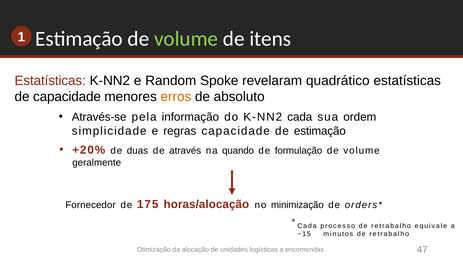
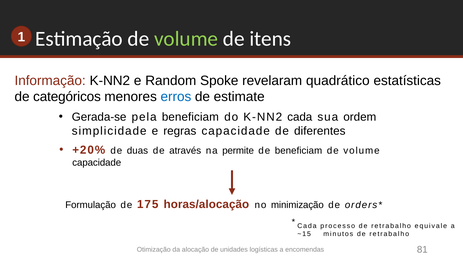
Estatísticas at (50, 80): Estatísticas -> Informação
de capacidade: capacidade -> categóricos
erros colour: orange -> blue
absoluto: absoluto -> estimate
Através-se: Através-se -> Gerada-se
pela informação: informação -> beneficiam
de estimação: estimação -> diferentes
quando: quando -> permite
de formulação: formulação -> beneficiam
geralmente at (97, 162): geralmente -> capacidade
Fornecedor: Fornecedor -> Formulação
47: 47 -> 81
